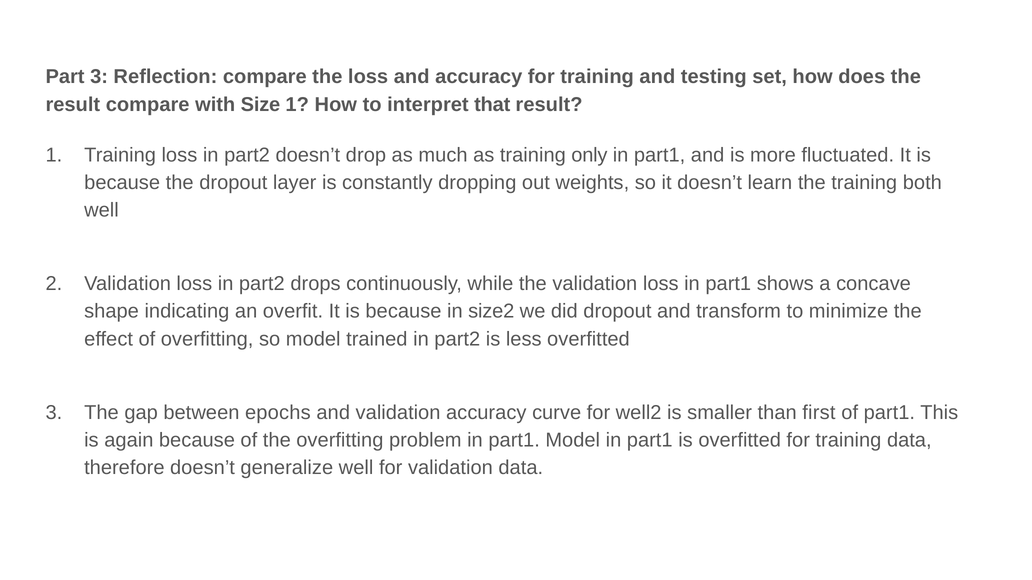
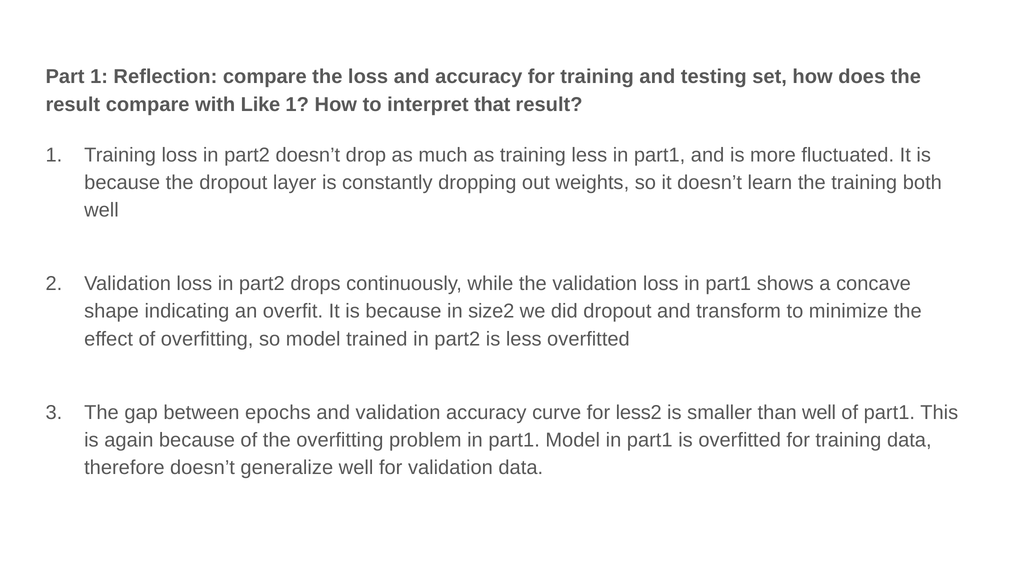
Part 3: 3 -> 1
Size: Size -> Like
training only: only -> less
well2: well2 -> less2
than first: first -> well
